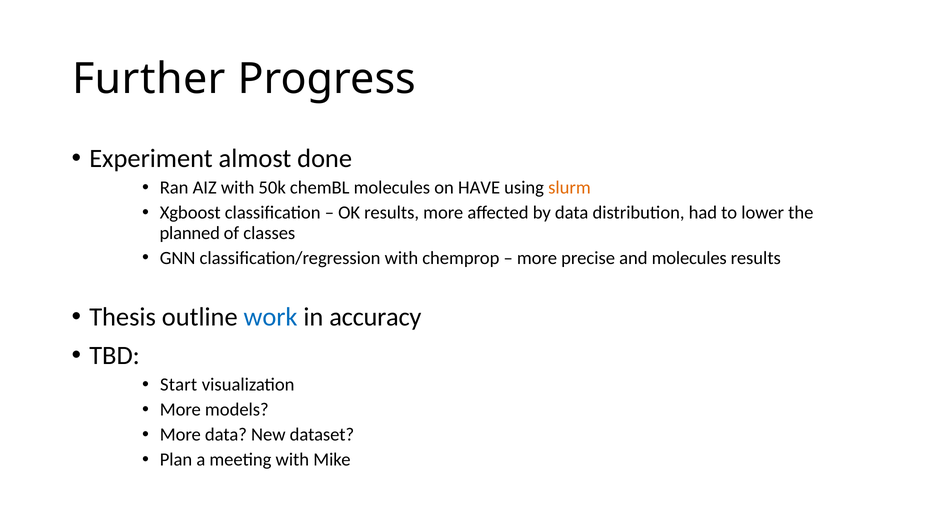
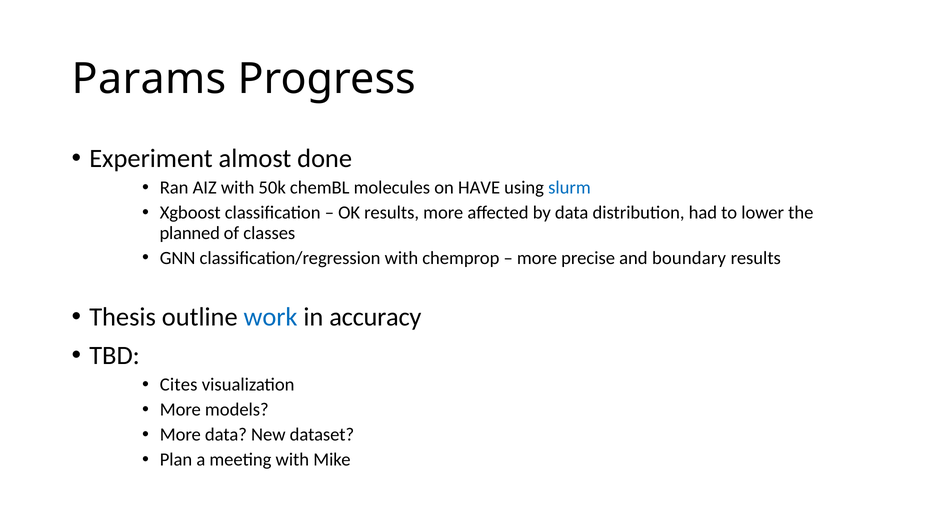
Further: Further -> Params
slurm colour: orange -> blue
and molecules: molecules -> boundary
Start: Start -> Cites
